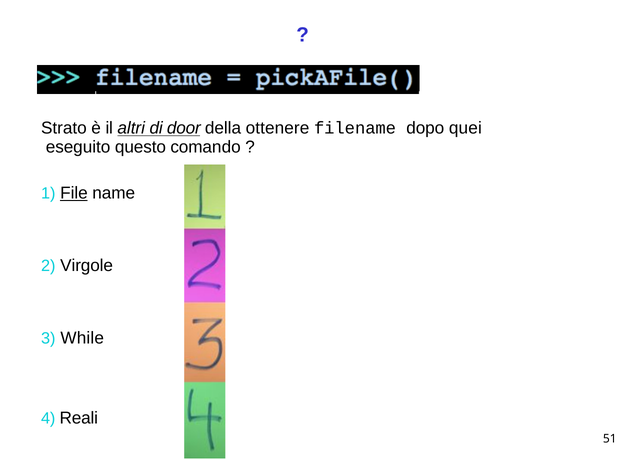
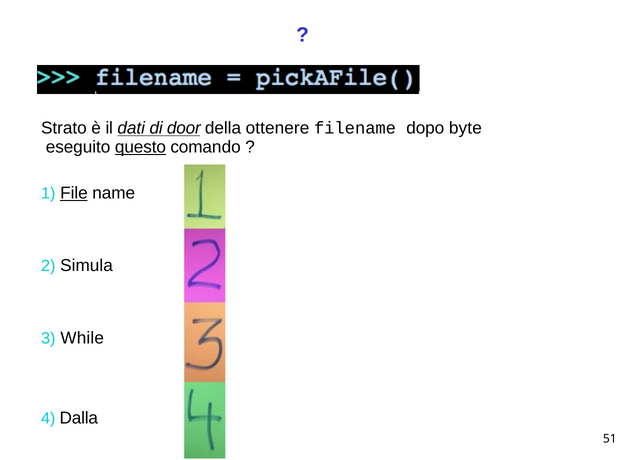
altri: altri -> dati
quei: quei -> byte
questo underline: none -> present
Virgole: Virgole -> Simula
Reali: Reali -> Dalla
